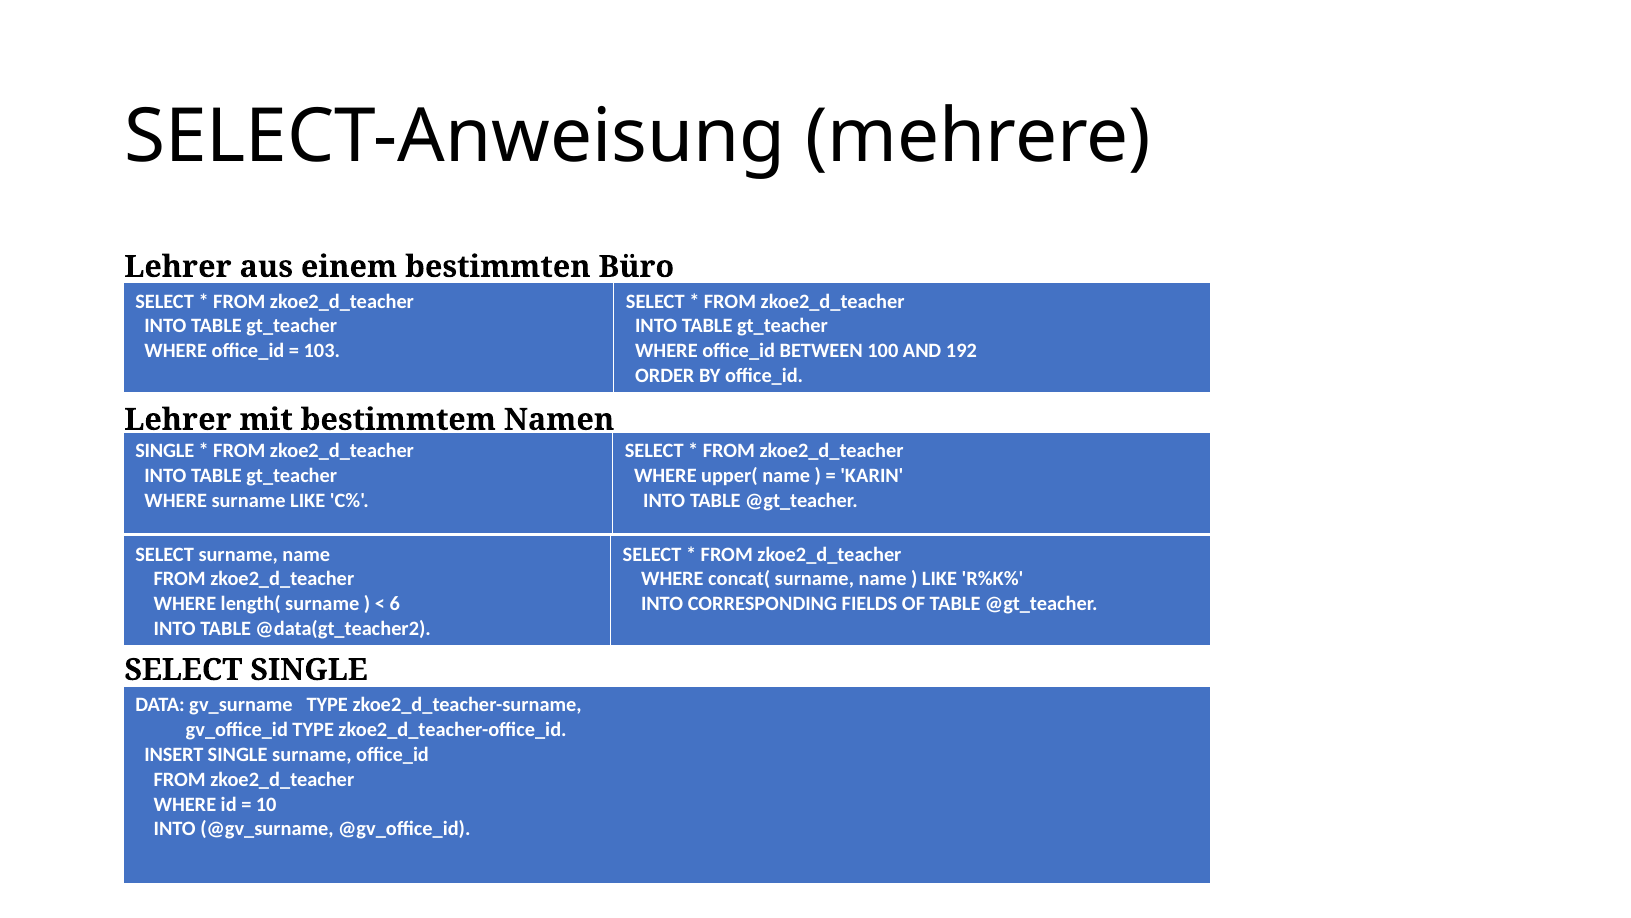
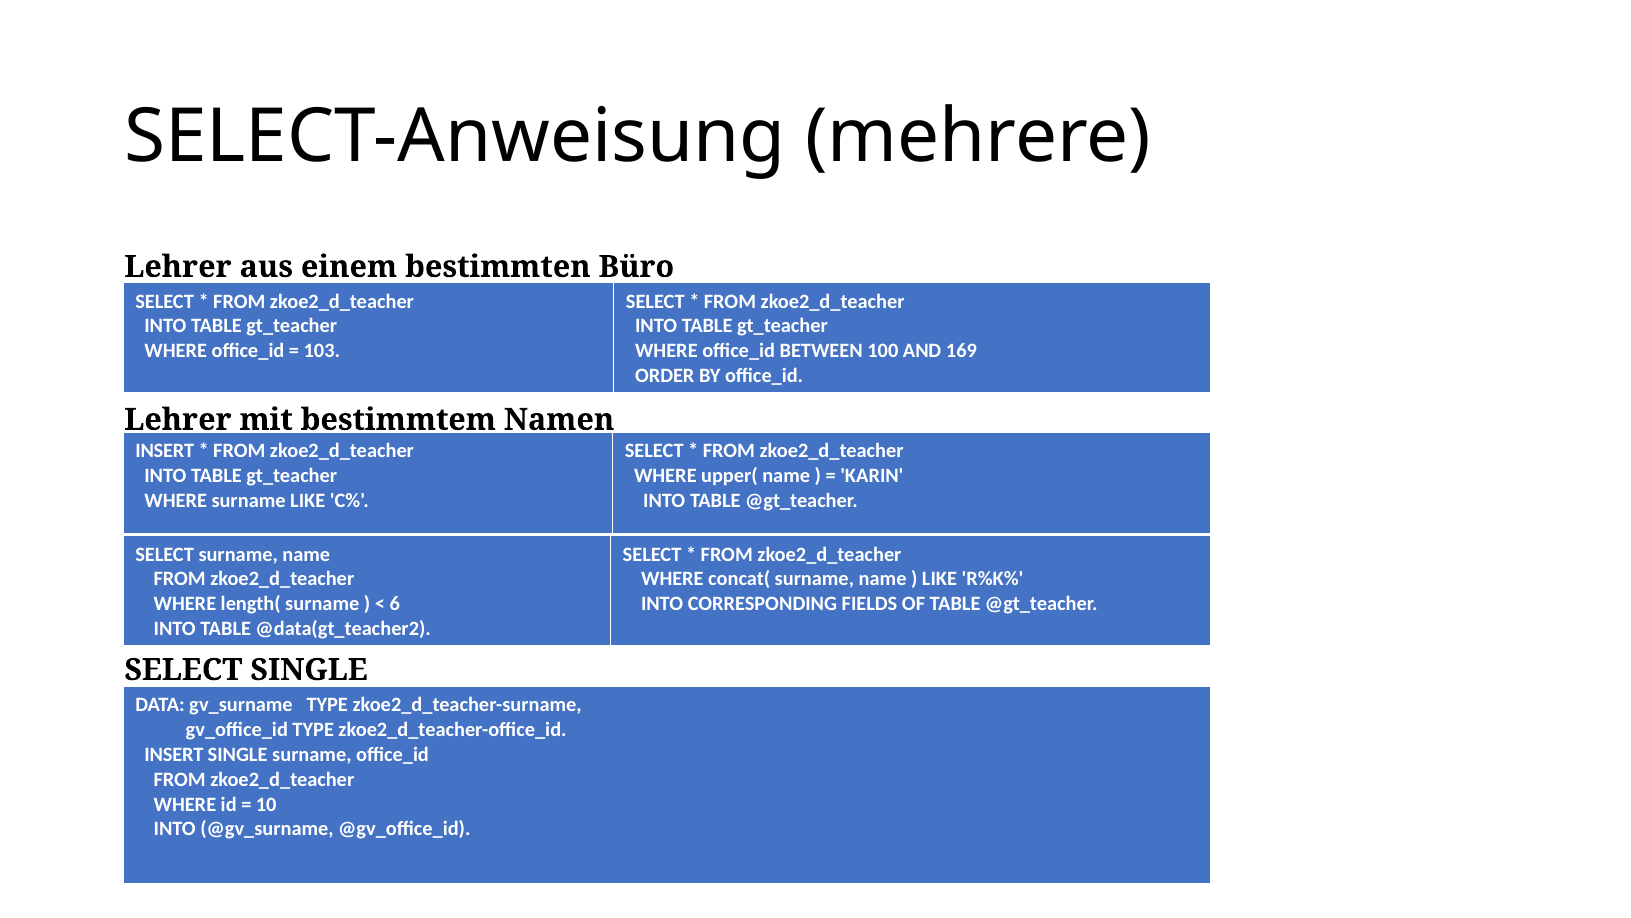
192: 192 -> 169
SINGLE at (165, 450): SINGLE -> INSERT
